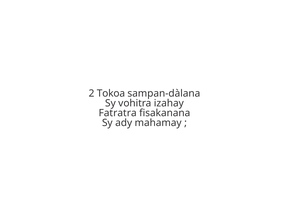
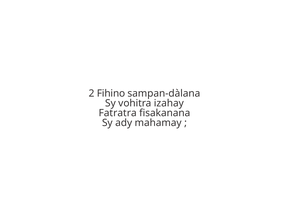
Tokoa: Tokoa -> Fihino
